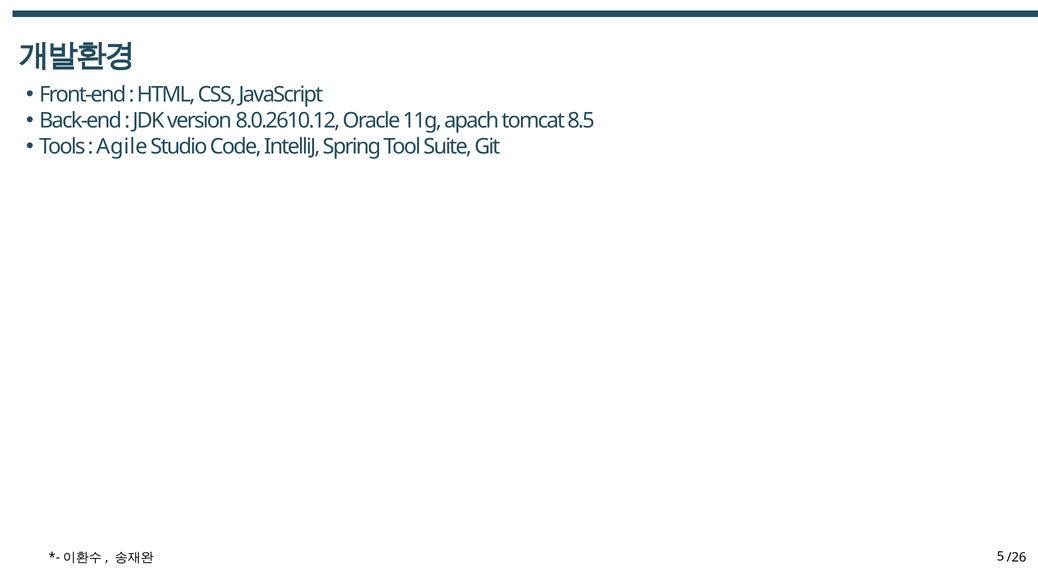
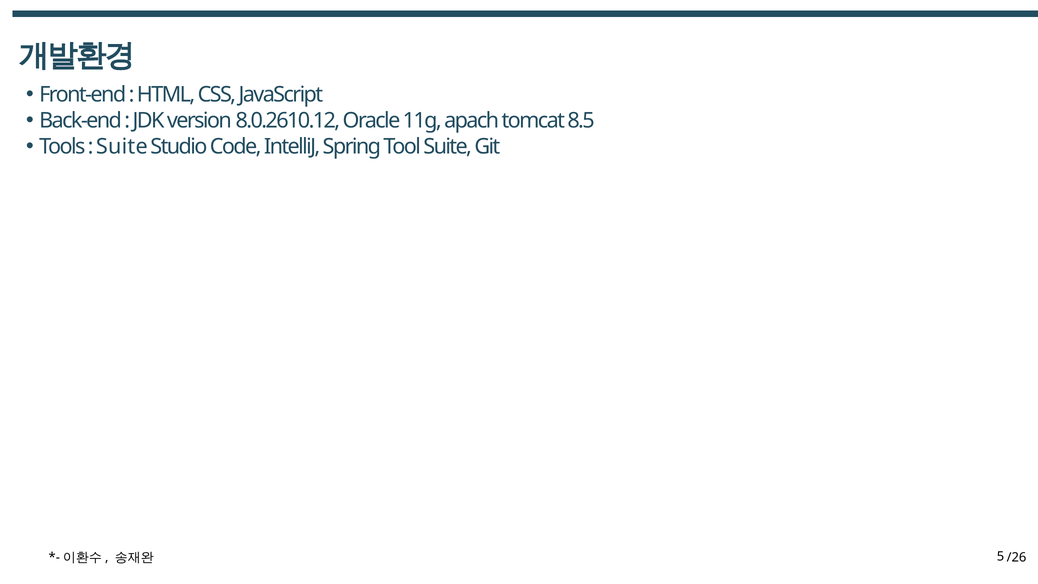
Agile at (122, 147): Agile -> Suite
